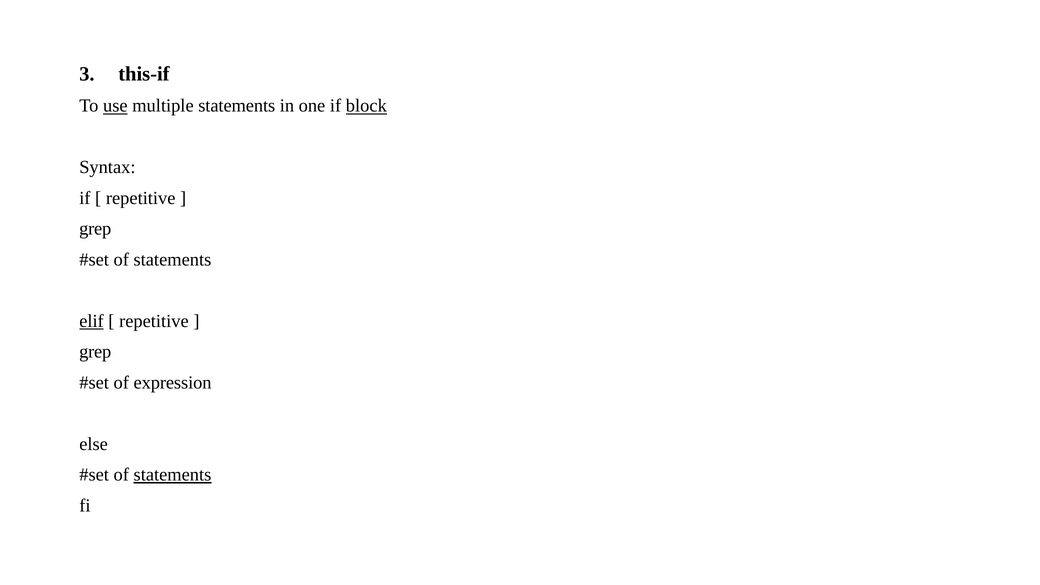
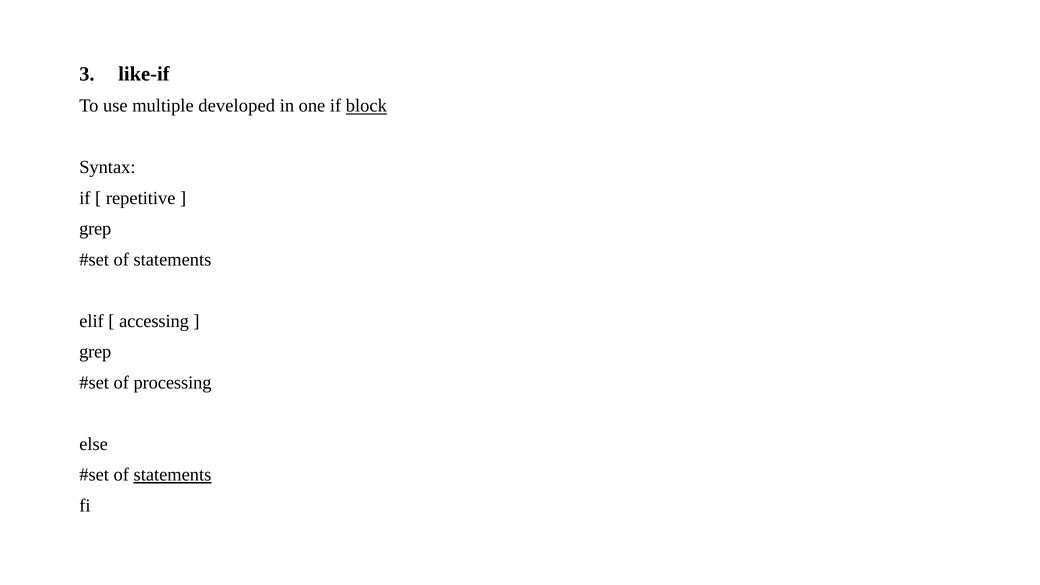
this-if: this-if -> like-if
use underline: present -> none
multiple statements: statements -> developed
elif underline: present -> none
repetitive at (154, 321): repetitive -> accessing
expression: expression -> processing
